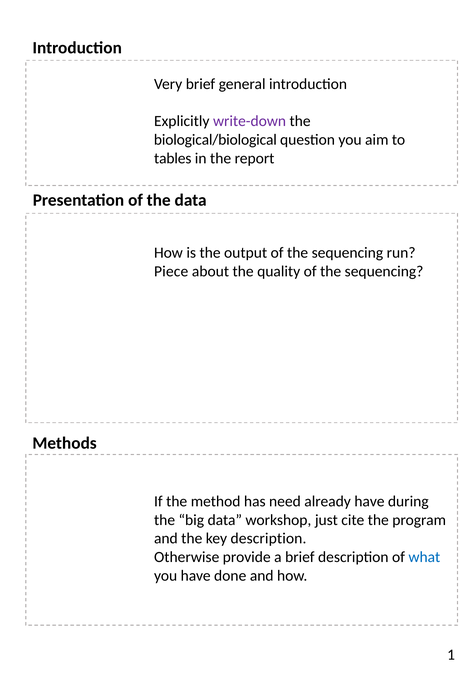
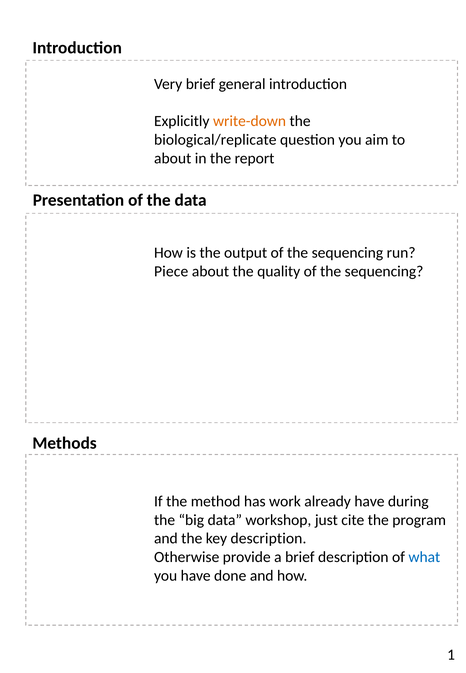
write-down colour: purple -> orange
biological/biological: biological/biological -> biological/replicate
tables at (173, 158): tables -> about
need: need -> work
